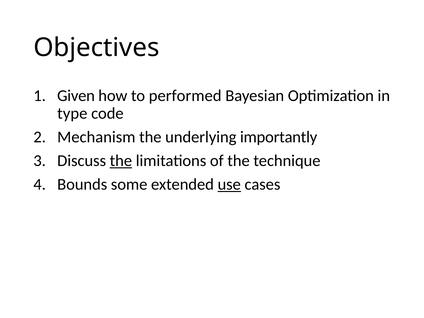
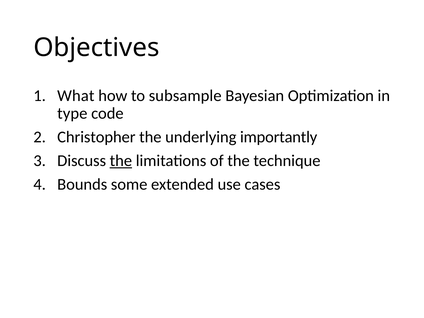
Given: Given -> What
performed: performed -> subsample
Mechanism: Mechanism -> Christopher
use underline: present -> none
